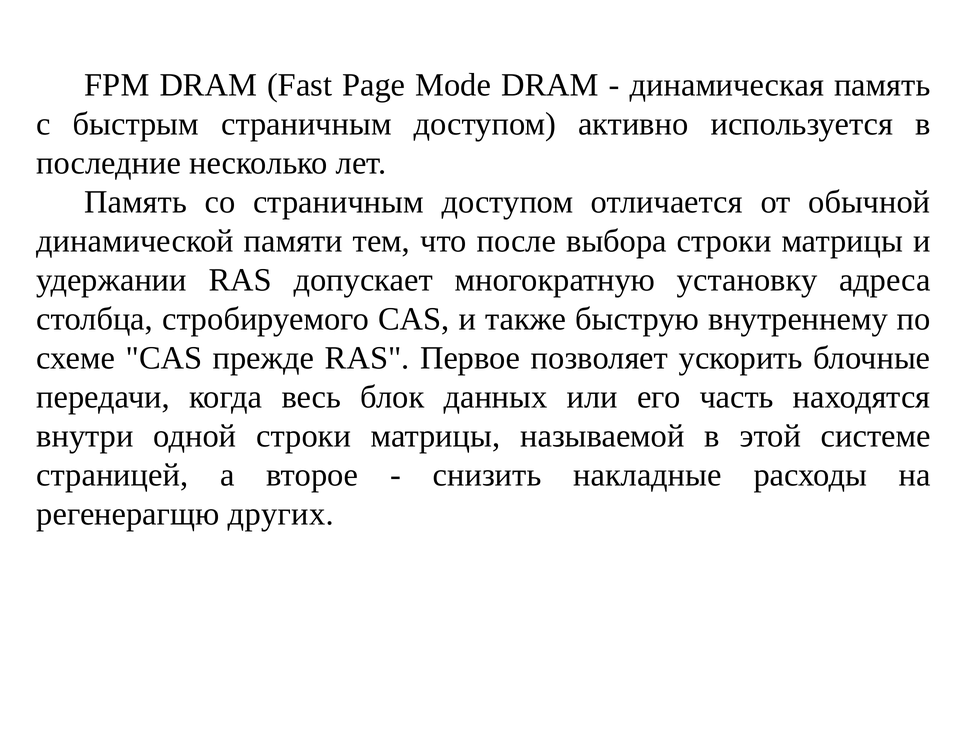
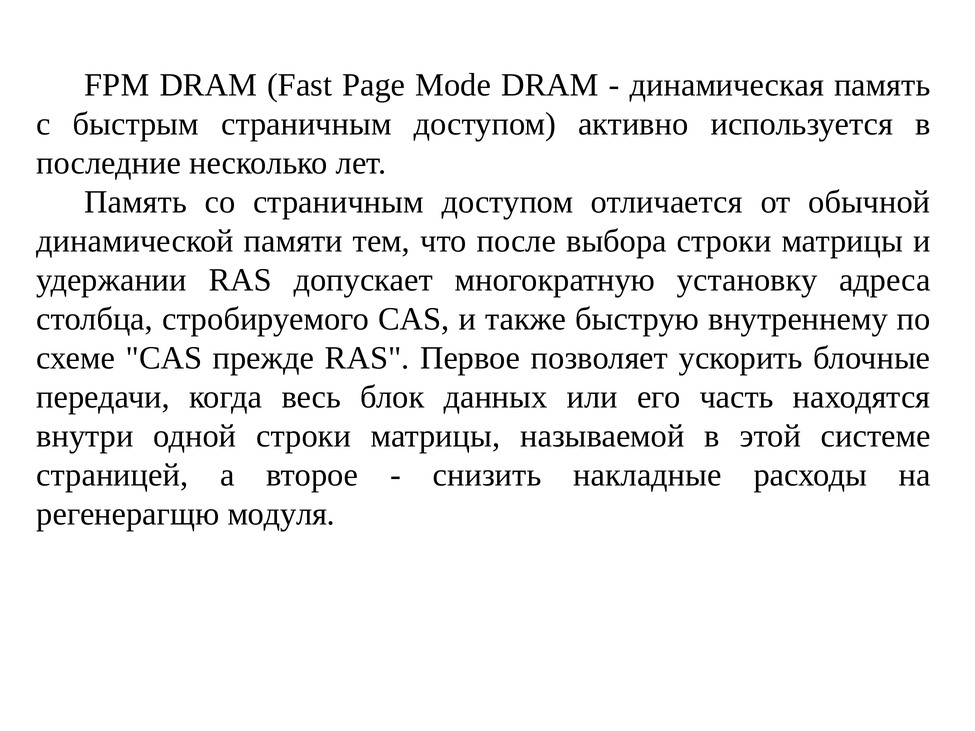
других: других -> модуля
